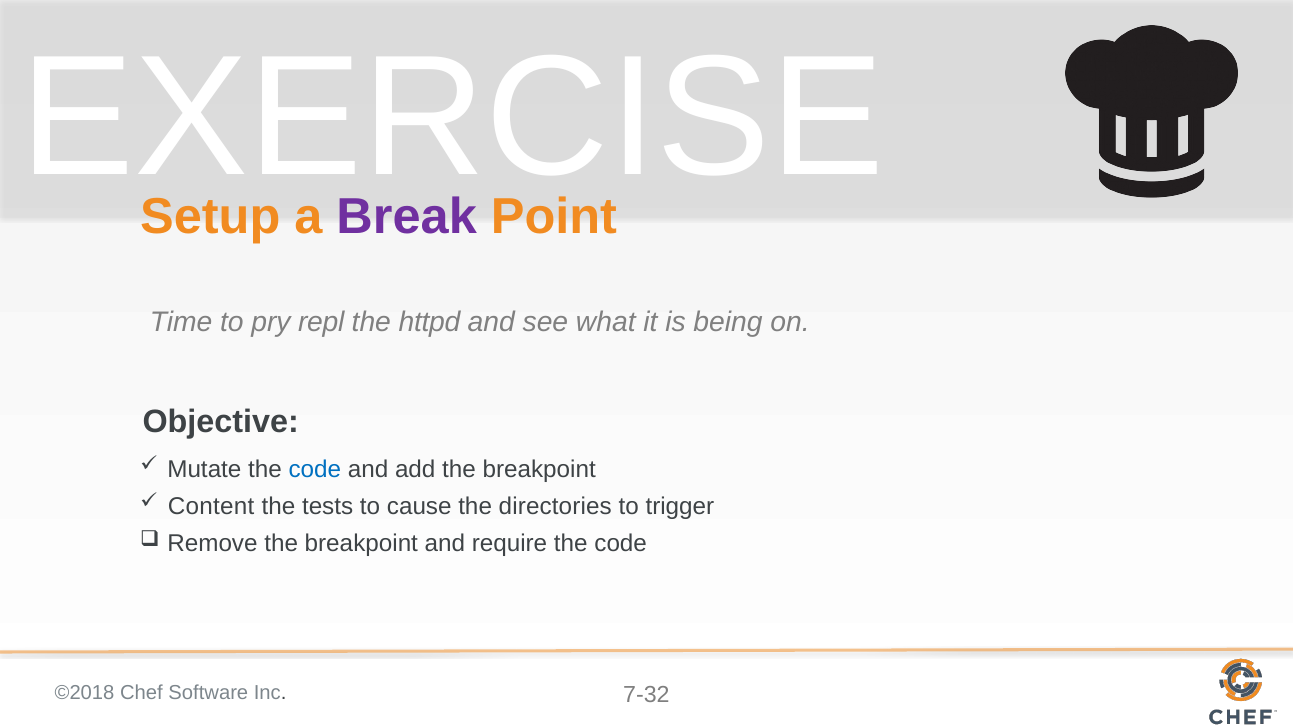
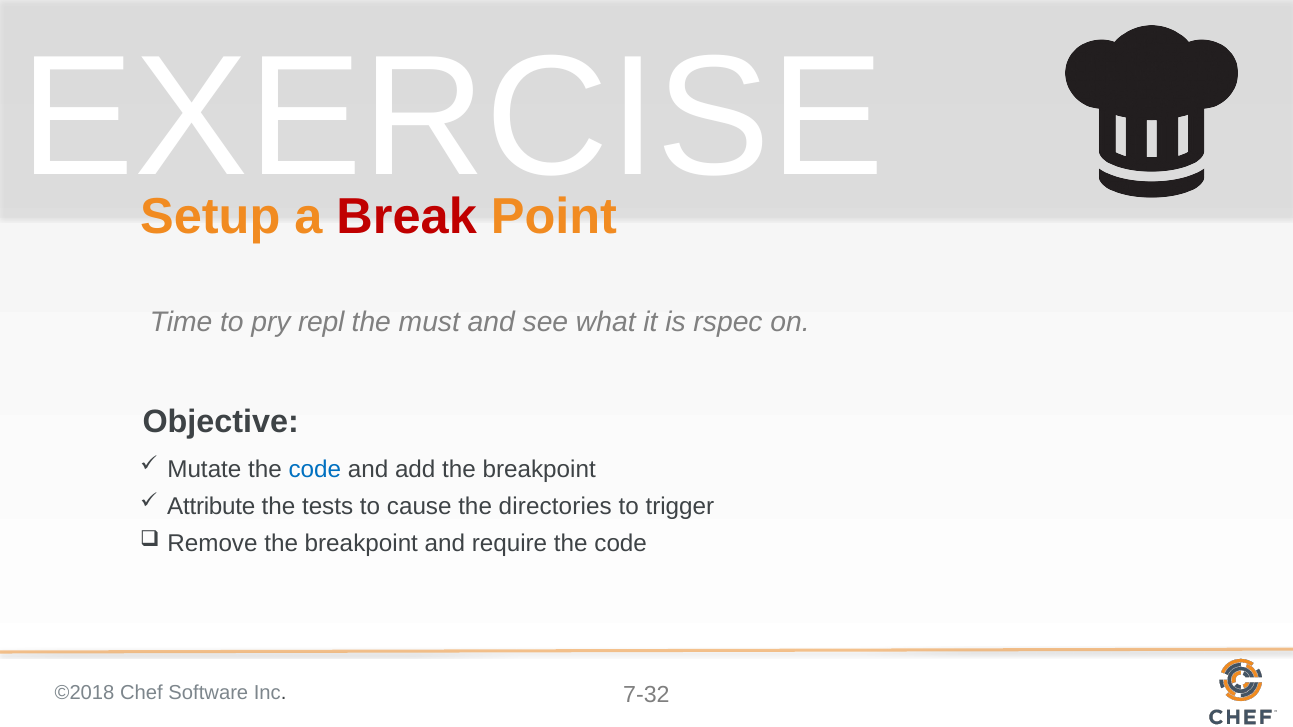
Break colour: purple -> red
httpd: httpd -> must
being: being -> rspec
Content: Content -> Attribute
